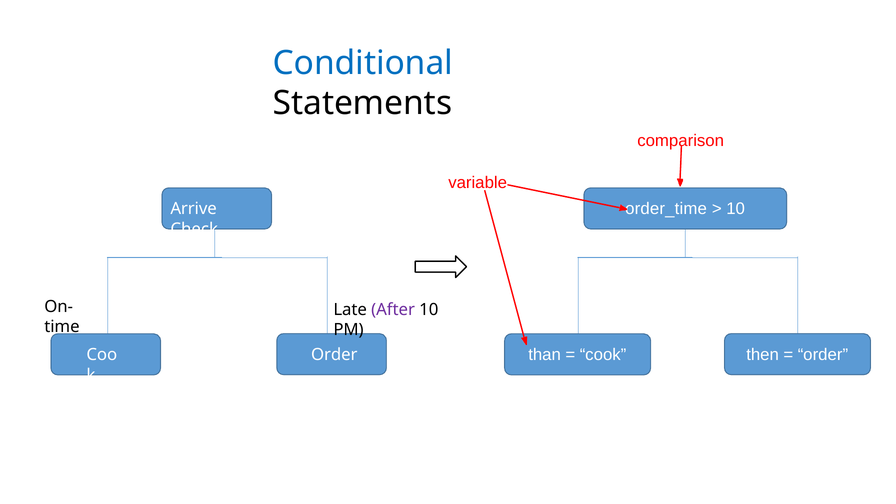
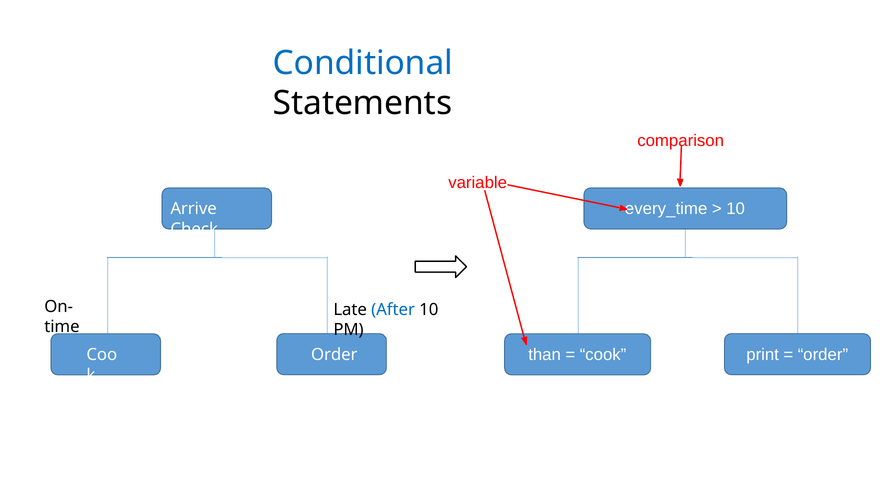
order_time: order_time -> every_time
After colour: purple -> blue
then: then -> print
